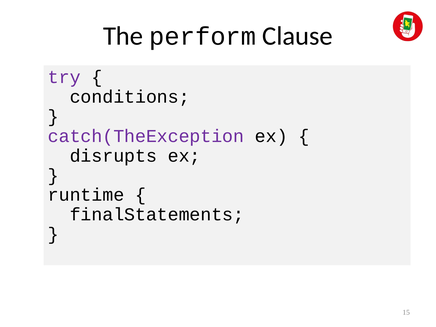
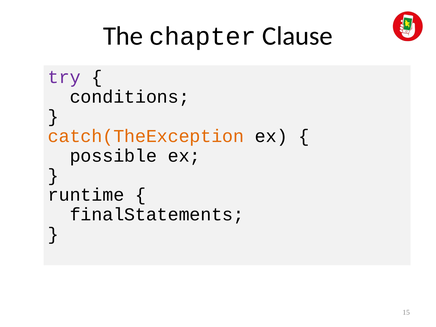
perform: perform -> chapter
catch(TheException colour: purple -> orange
disrupts: disrupts -> possible
